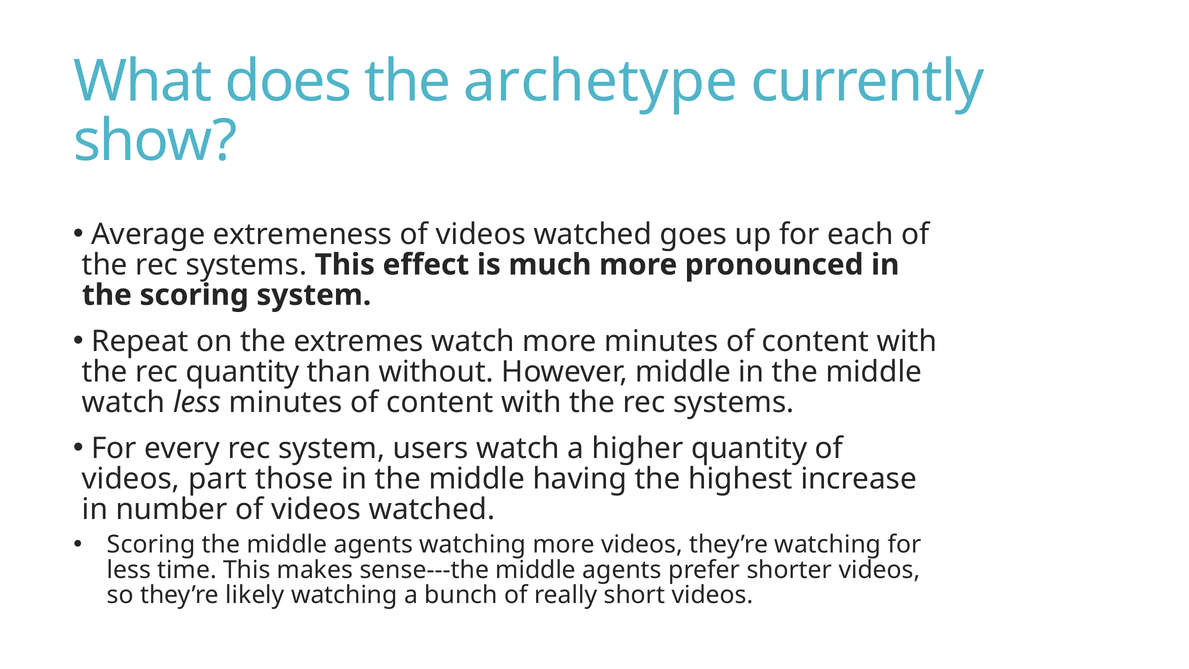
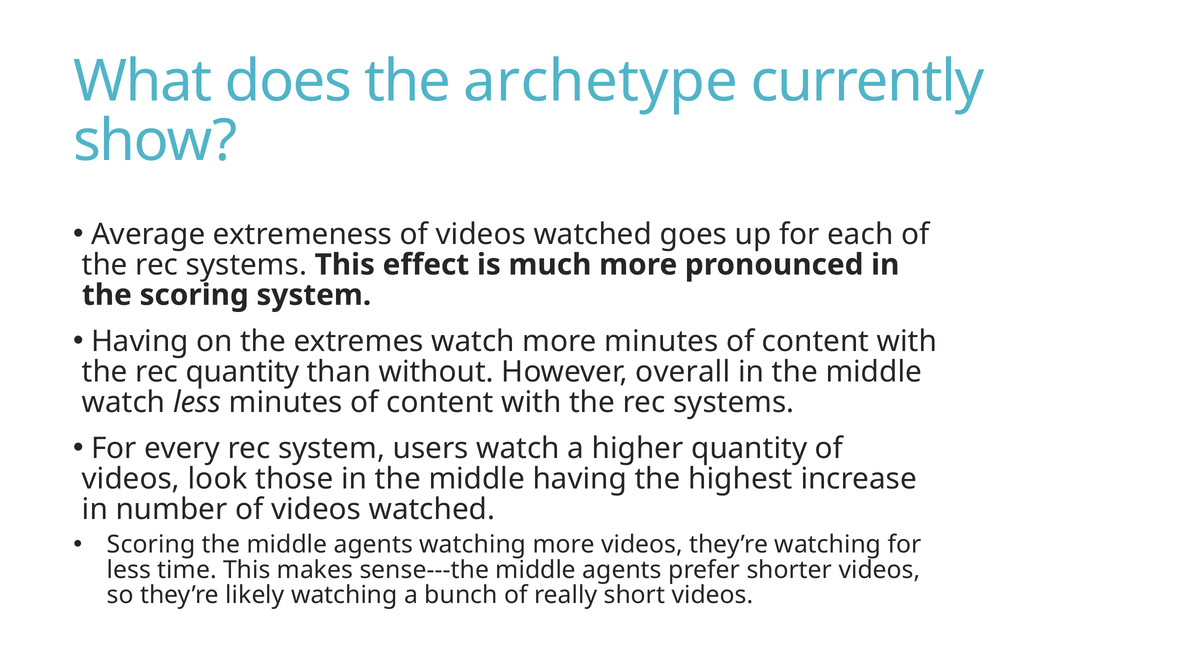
Repeat at (140, 341): Repeat -> Having
However middle: middle -> overall
part: part -> look
